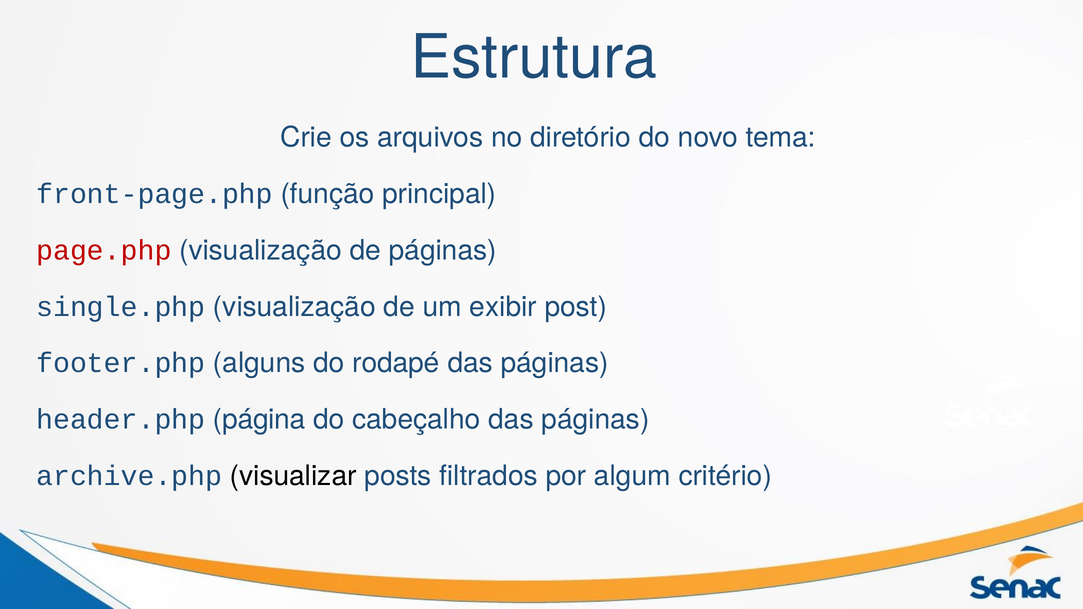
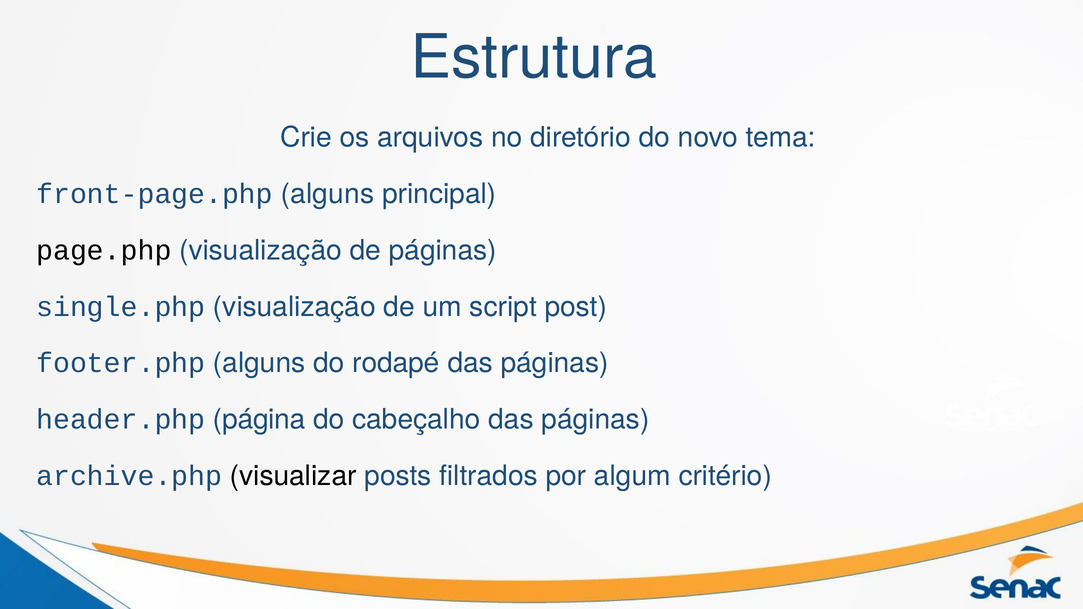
front-page.php função: função -> alguns
page.php colour: red -> black
exibir: exibir -> script
